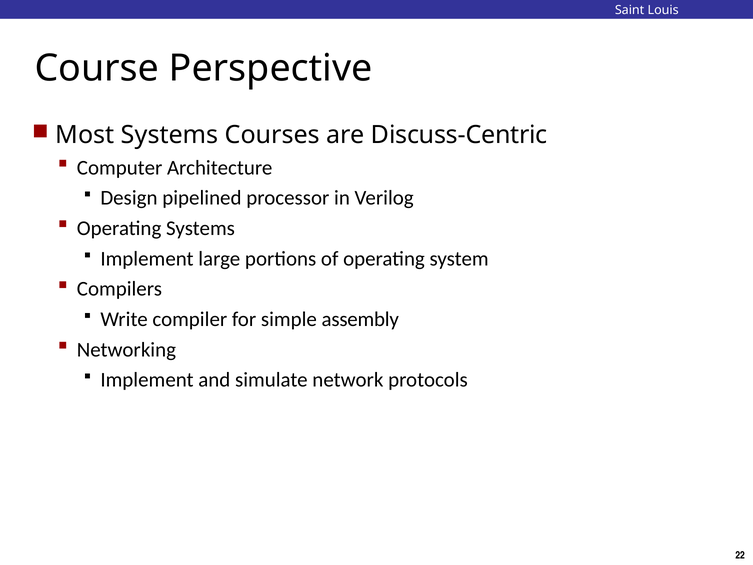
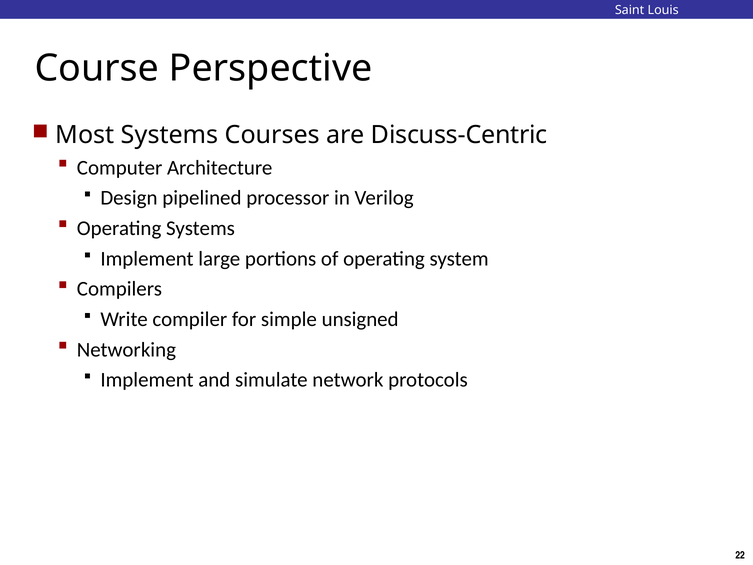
assembly: assembly -> unsigned
